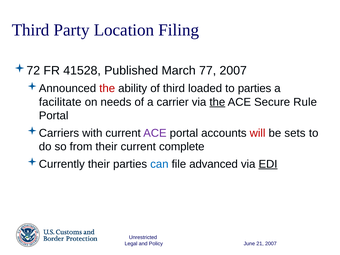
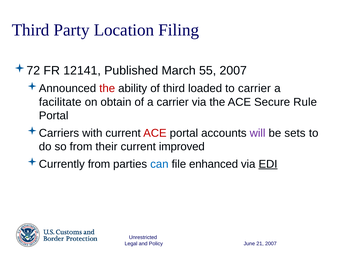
41528: 41528 -> 12141
77: 77 -> 55
to parties: parties -> carrier
needs: needs -> obtain
the at (217, 102) underline: present -> none
ACE at (155, 133) colour: purple -> red
will colour: red -> purple
complete: complete -> improved
their at (99, 164): their -> from
advanced: advanced -> enhanced
